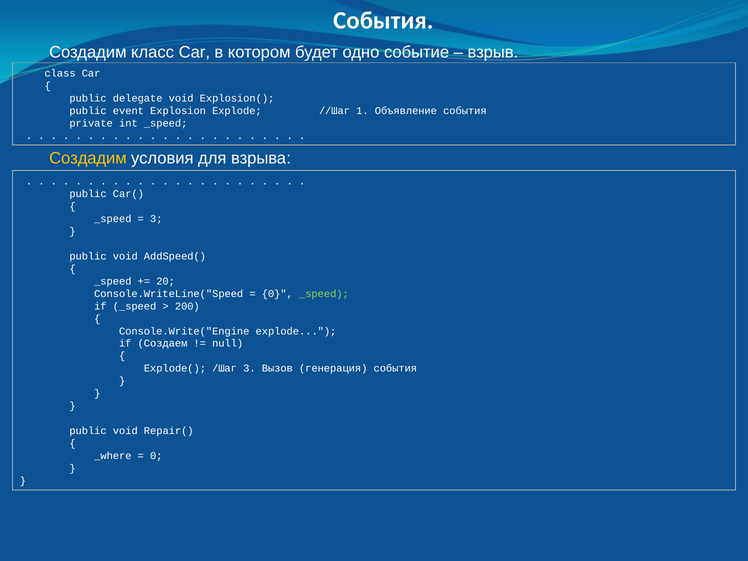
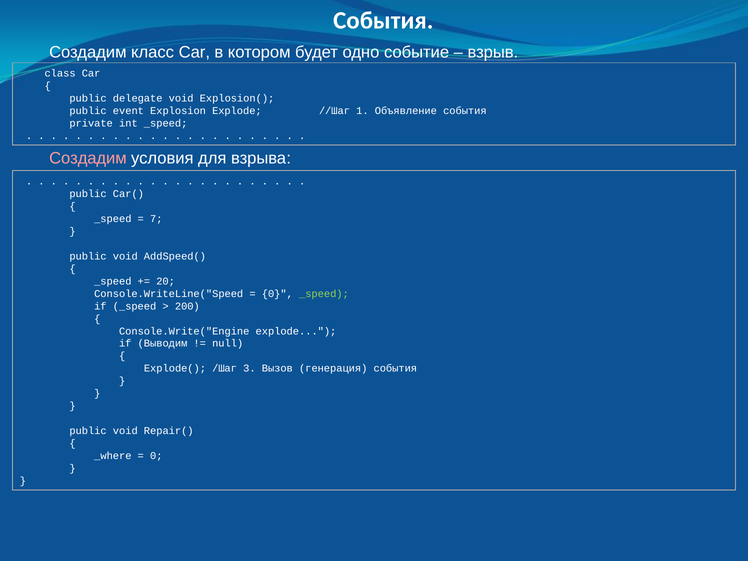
Создадим at (88, 158) colour: yellow -> pink
3 at (156, 219): 3 -> 7
Создаем: Создаем -> Выводим
